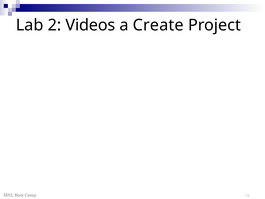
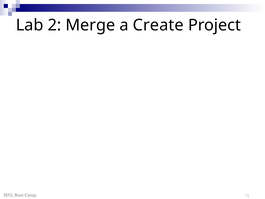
Videos: Videos -> Merge
